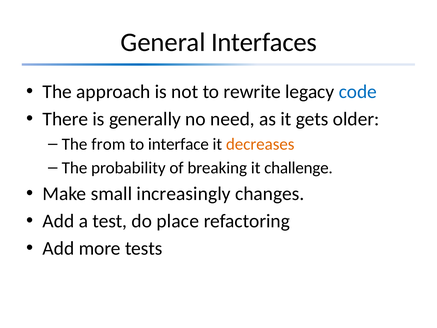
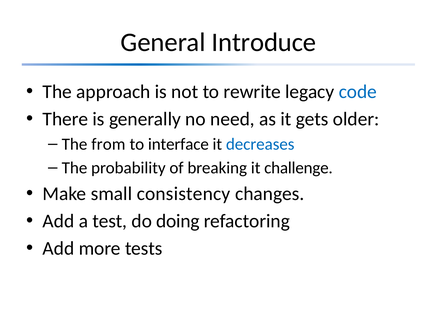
Interfaces: Interfaces -> Introduce
decreases colour: orange -> blue
increasingly: increasingly -> consistency
place: place -> doing
